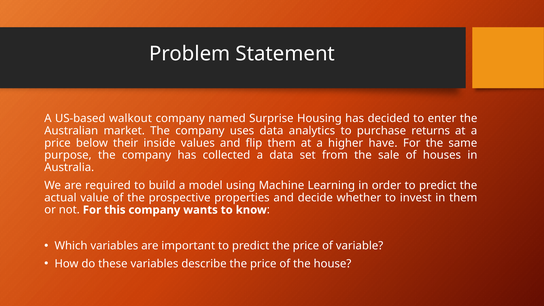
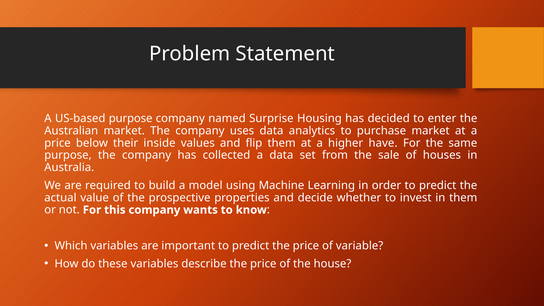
US-based walkout: walkout -> purpose
purchase returns: returns -> market
